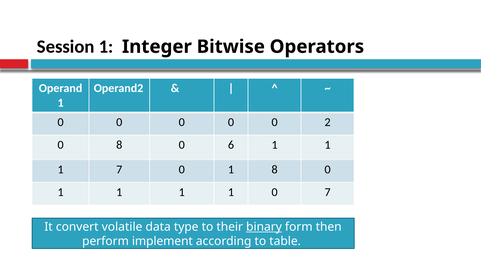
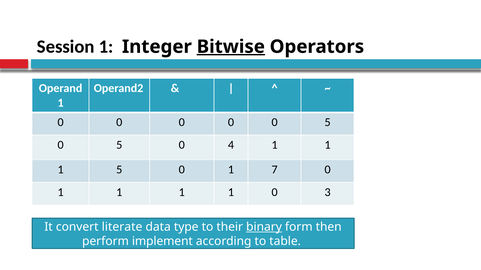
Bitwise underline: none -> present
0 0 2: 2 -> 5
8 at (119, 145): 8 -> 5
6: 6 -> 4
1 7: 7 -> 5
1 8: 8 -> 7
0 7: 7 -> 3
volatile: volatile -> literate
